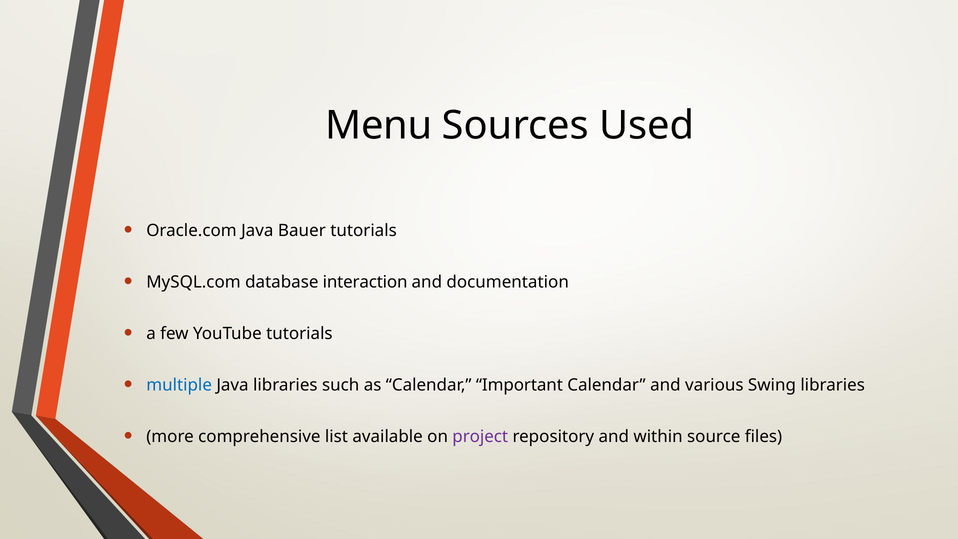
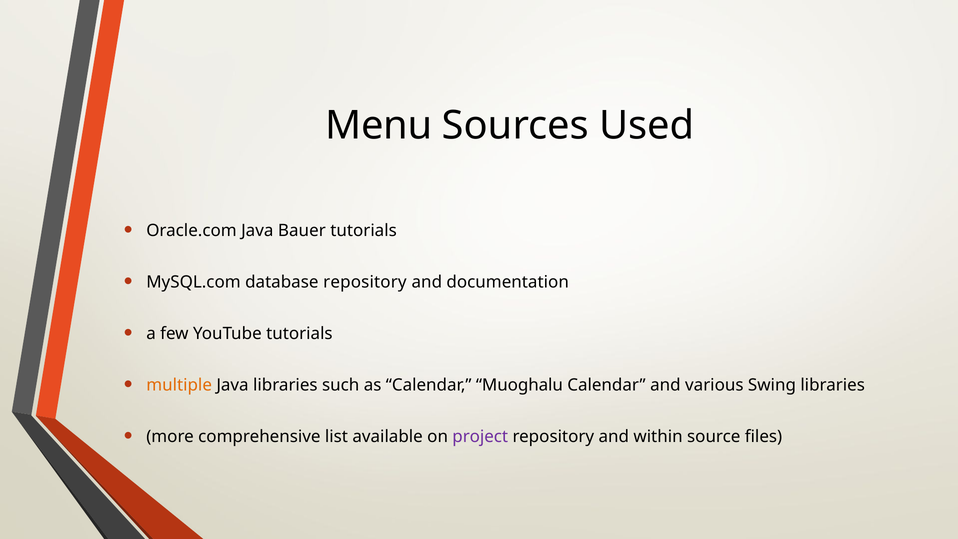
database interaction: interaction -> repository
multiple colour: blue -> orange
Important: Important -> Muoghalu
